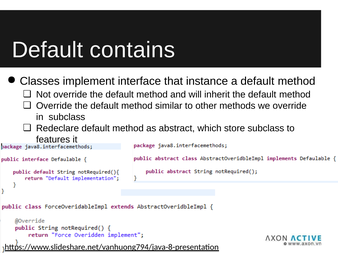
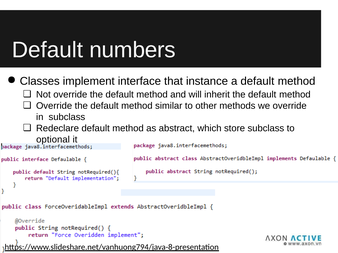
contains: contains -> numbers
features: features -> optional
